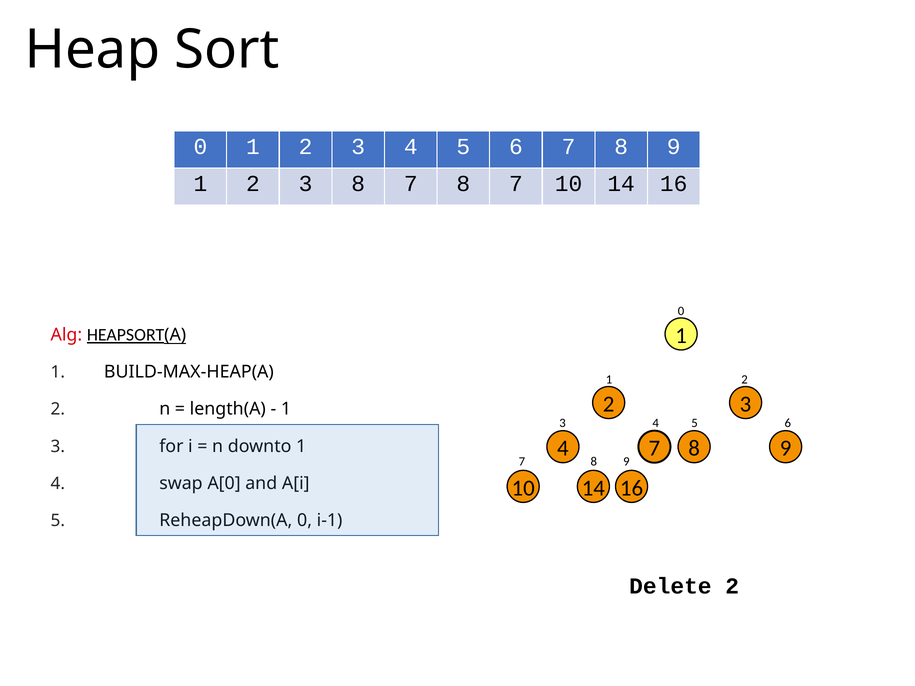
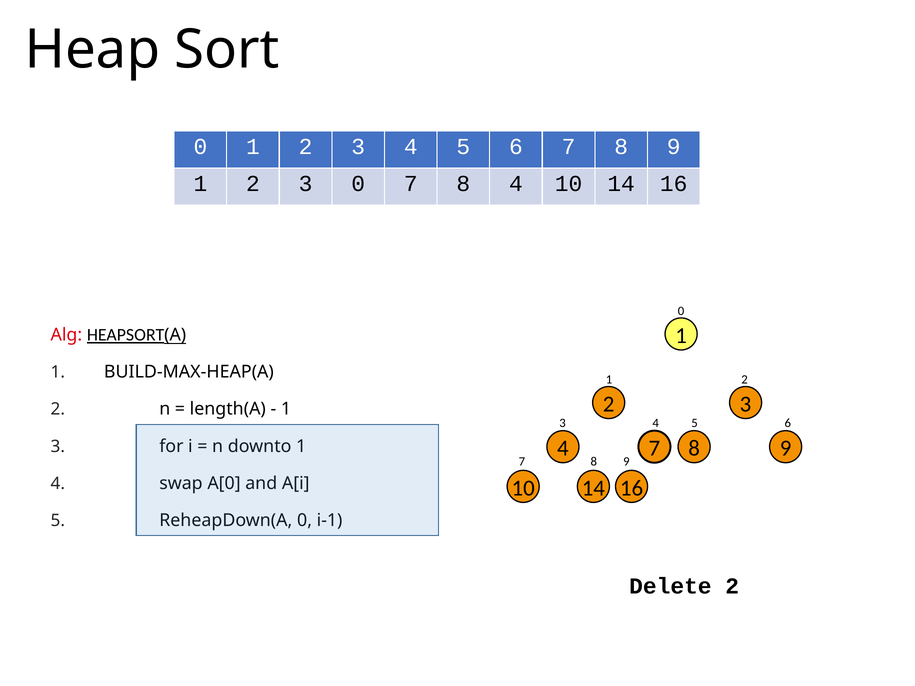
2 3 8: 8 -> 0
7 8 7: 7 -> 4
